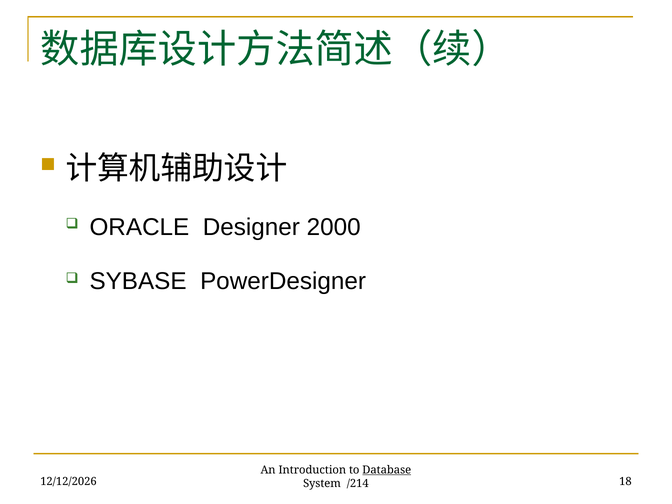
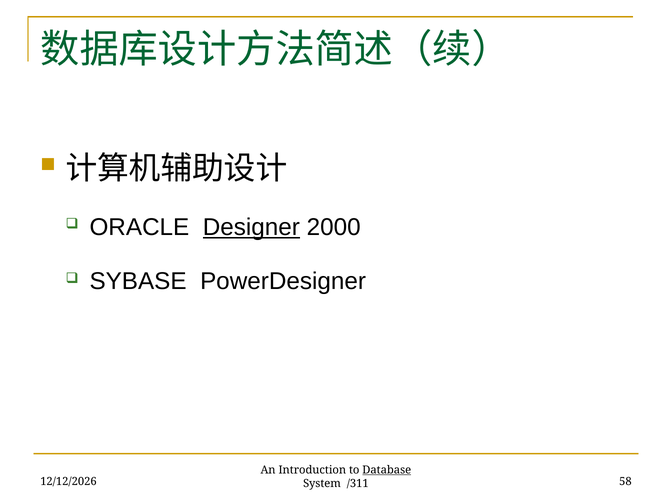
Designer underline: none -> present
18: 18 -> 58
/214: /214 -> /311
